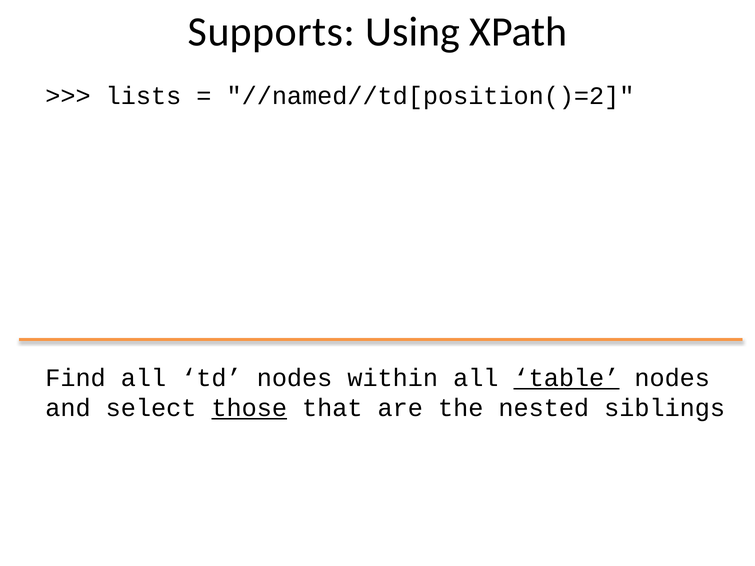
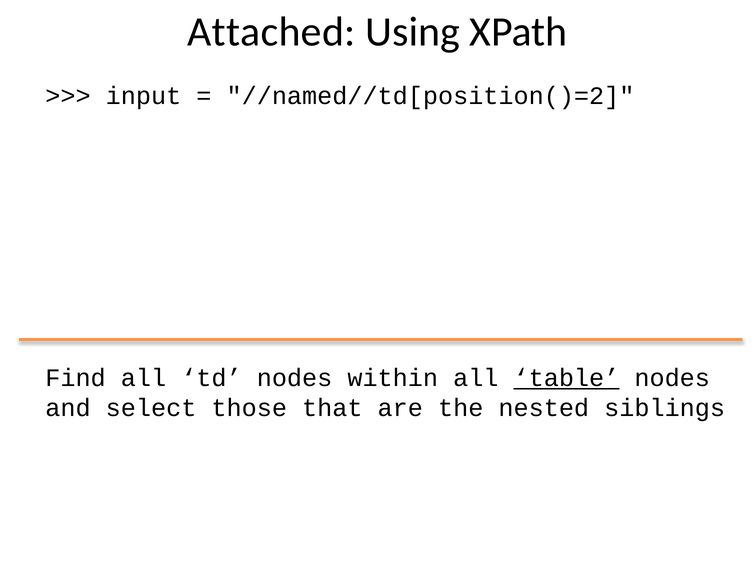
Supports: Supports -> Attached
lists: lists -> input
those underline: present -> none
